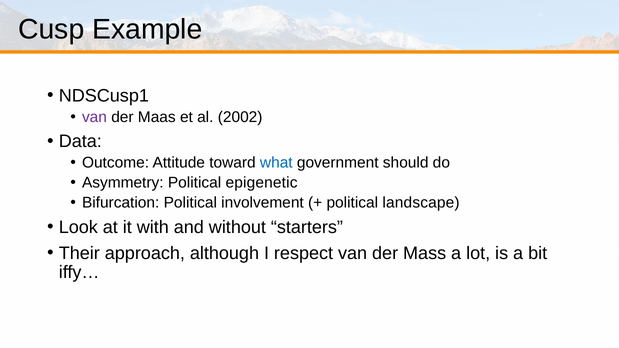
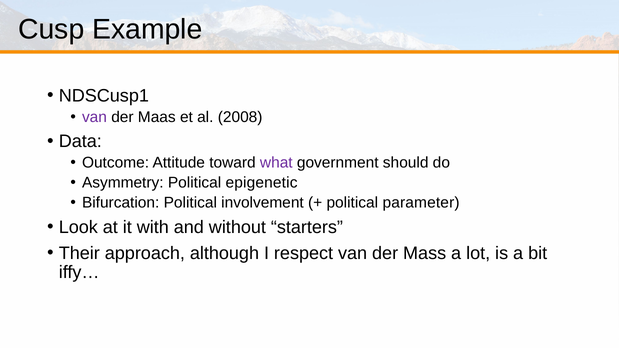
2002: 2002 -> 2008
what colour: blue -> purple
landscape: landscape -> parameter
